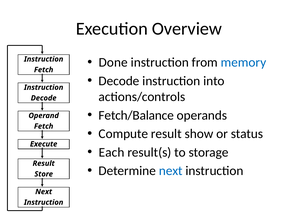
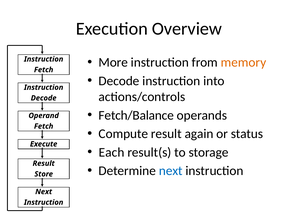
Done: Done -> More
memory colour: blue -> orange
show: show -> again
